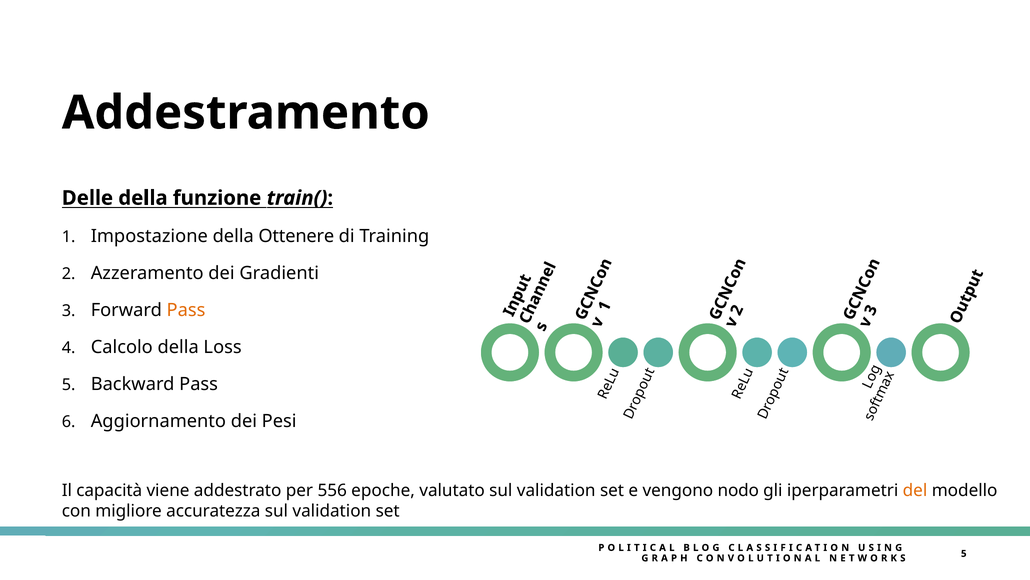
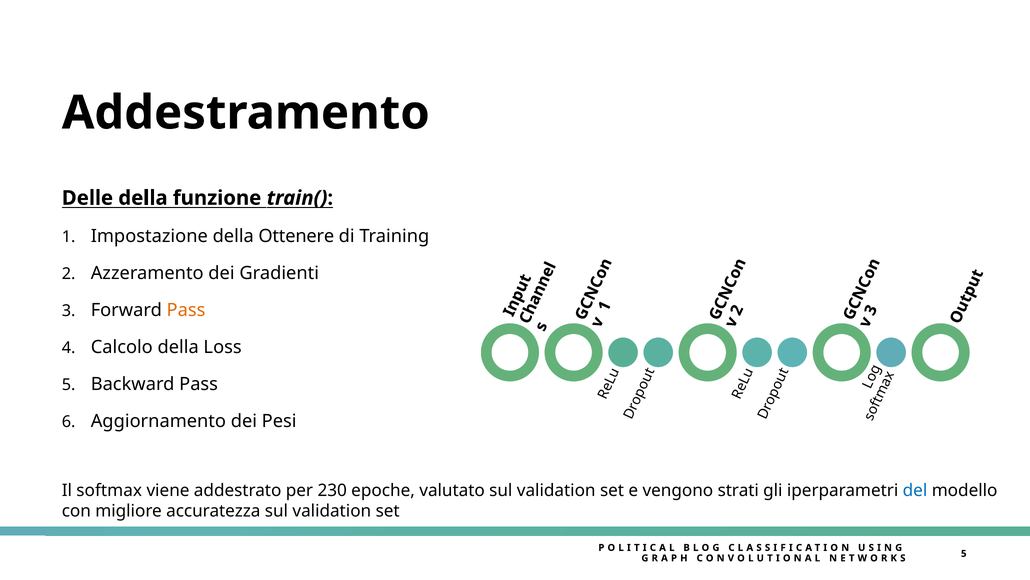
capacità: capacità -> softmax
556: 556 -> 230
nodo: nodo -> strati
del colour: orange -> blue
